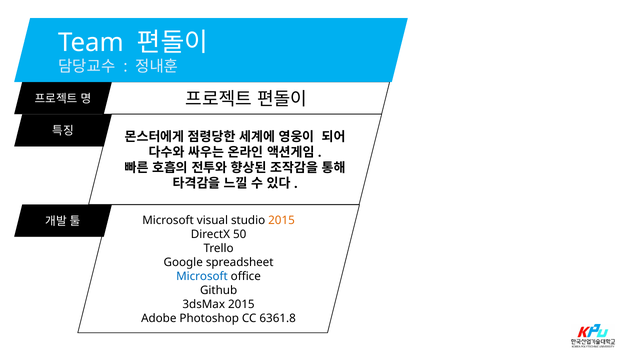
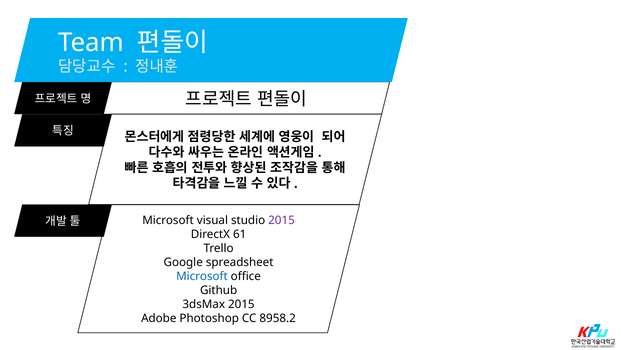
2015 at (282, 220) colour: orange -> purple
50: 50 -> 61
6361.8: 6361.8 -> 8958.2
